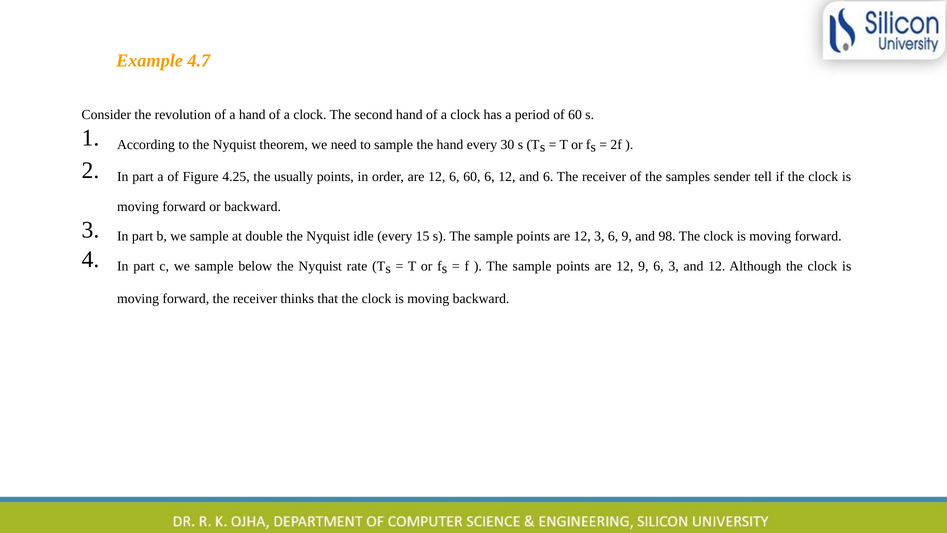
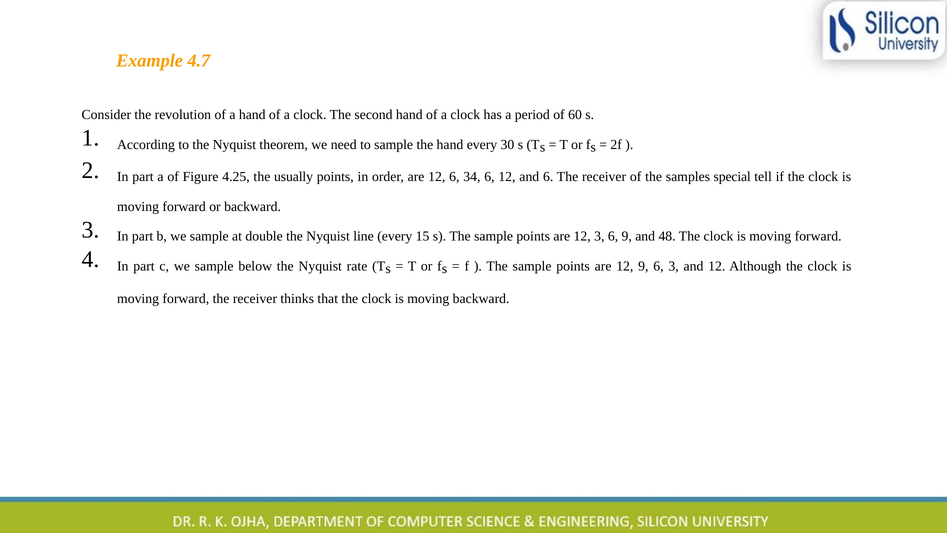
6 60: 60 -> 34
sender: sender -> special
idle: idle -> line
98: 98 -> 48
